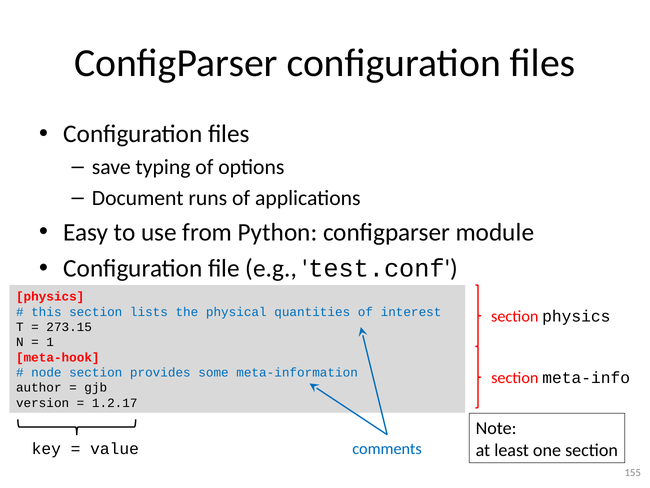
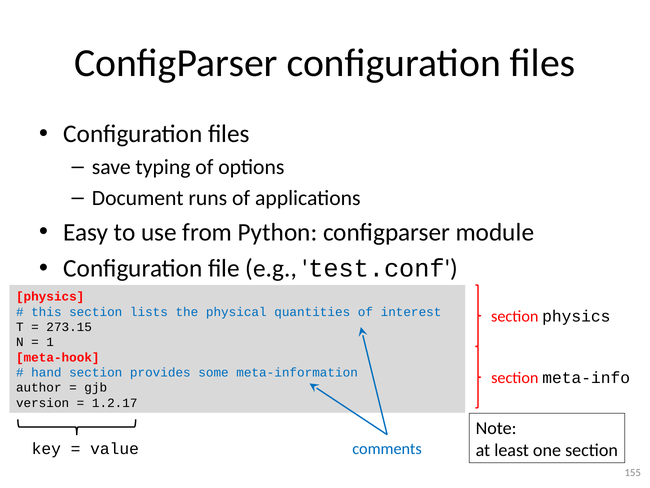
node: node -> hand
